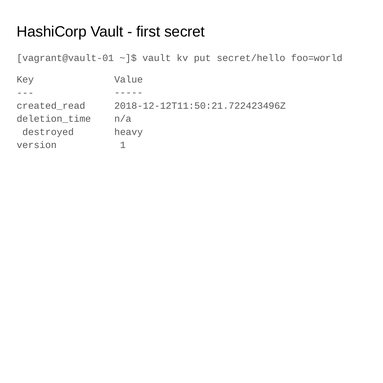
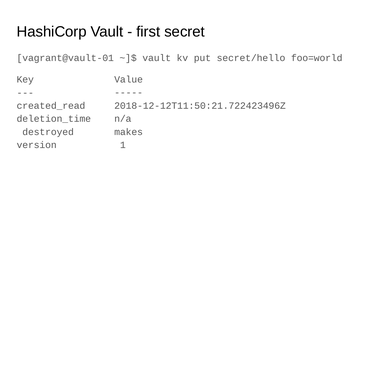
heavy: heavy -> makes
